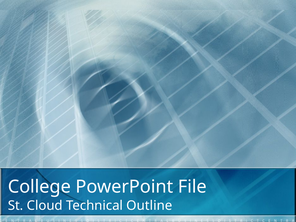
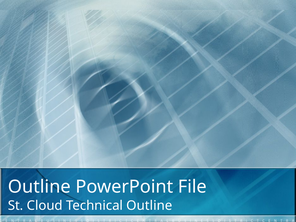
College at (39, 187): College -> Outline
